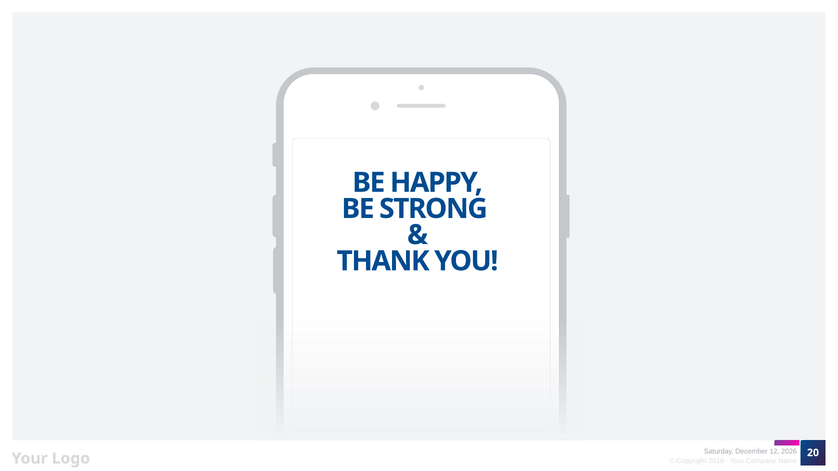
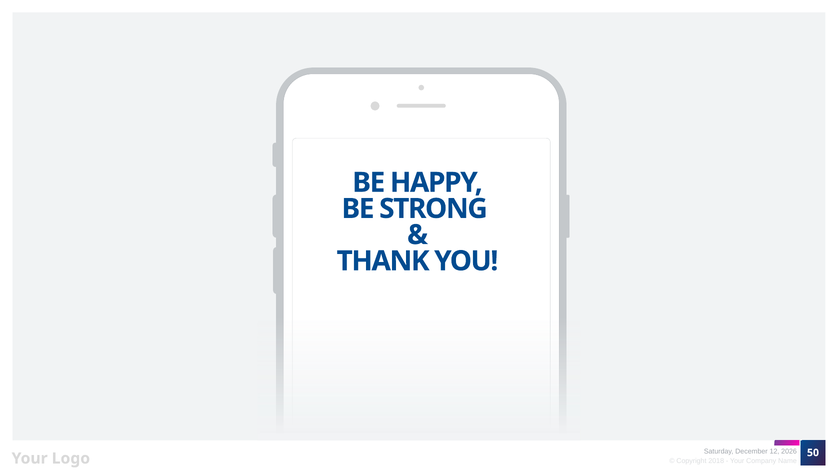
20: 20 -> 50
